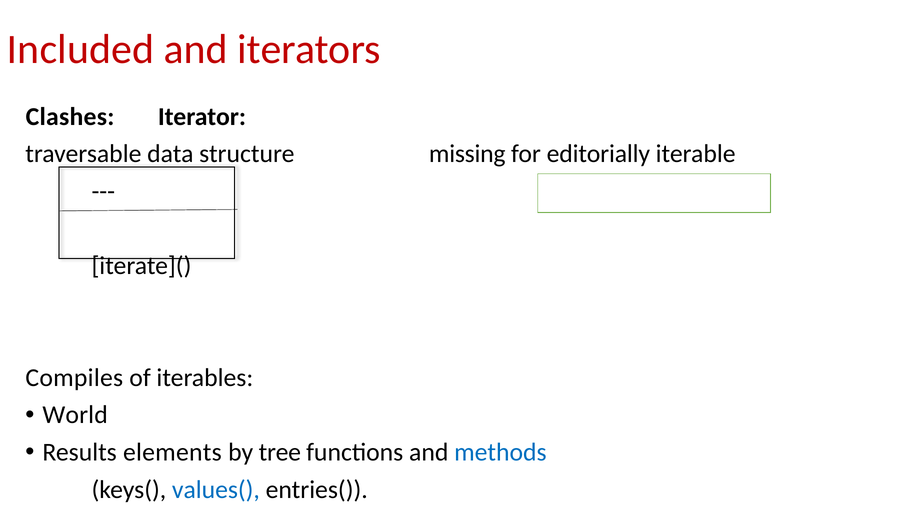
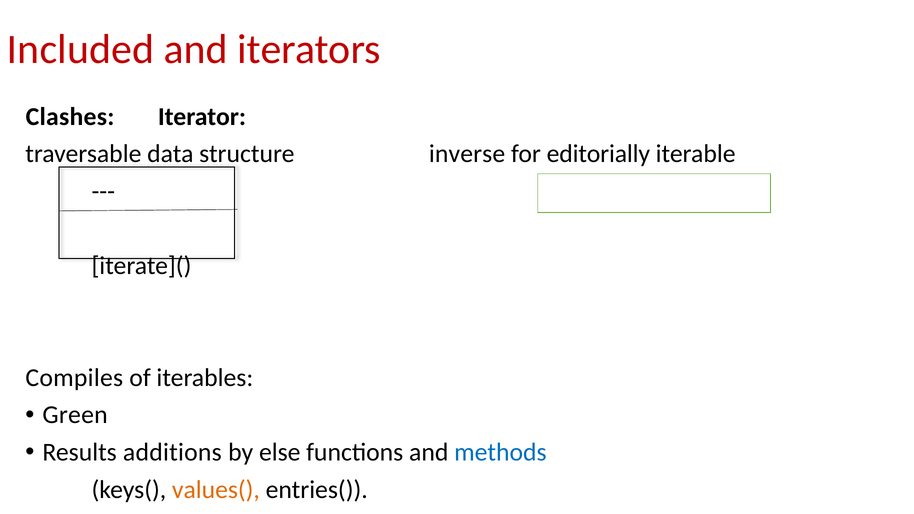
missing: missing -> inverse
World: World -> Green
elements: elements -> additions
tree: tree -> else
values( colour: blue -> orange
